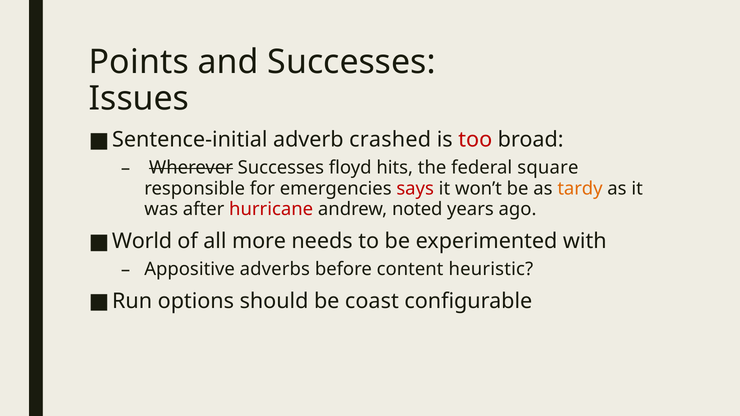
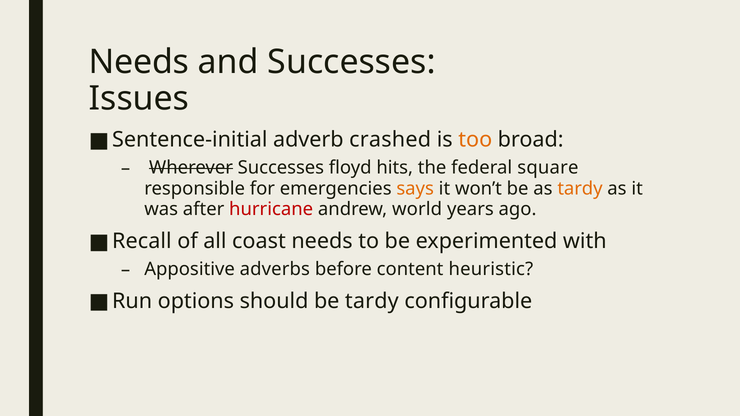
Points at (139, 62): Points -> Needs
too colour: red -> orange
says colour: red -> orange
noted: noted -> world
World: World -> Recall
more: more -> coast
be coast: coast -> tardy
